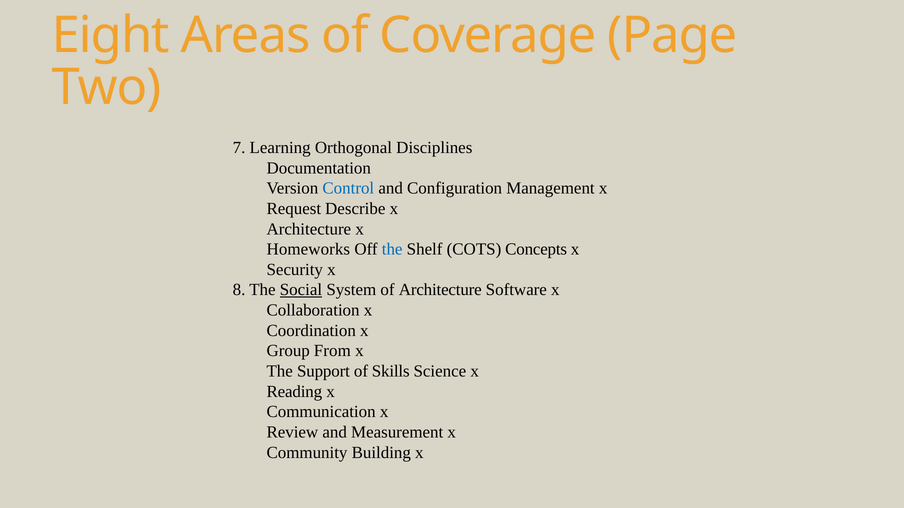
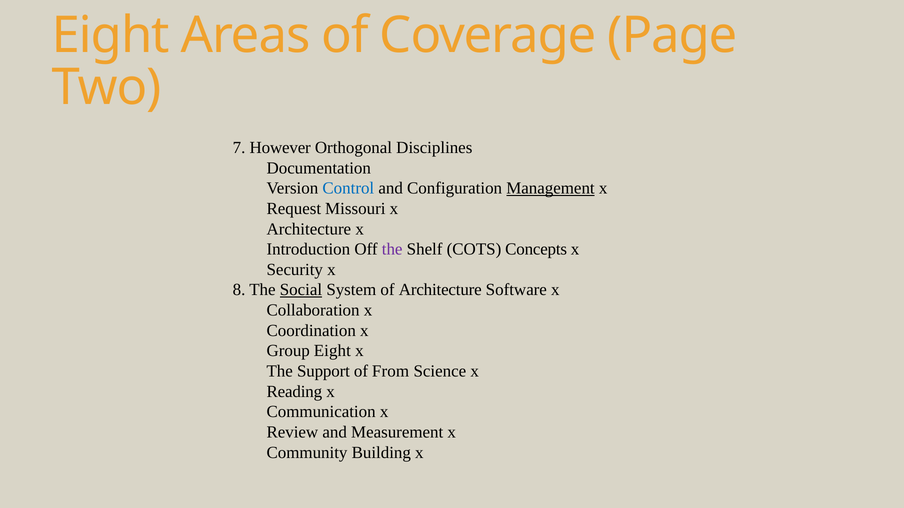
Learning: Learning -> However
Management underline: none -> present
Describe: Describe -> Missouri
Homeworks: Homeworks -> Introduction
the at (392, 249) colour: blue -> purple
Group From: From -> Eight
Skills: Skills -> From
